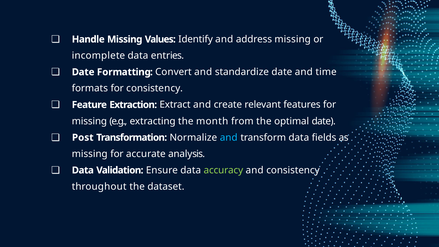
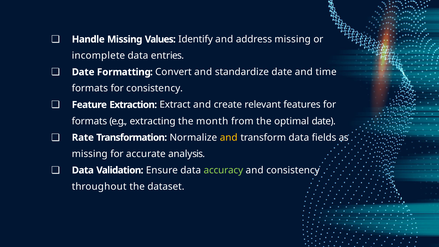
missing at (89, 121): missing -> formats
Post: Post -> Rate
and at (229, 137) colour: light blue -> yellow
